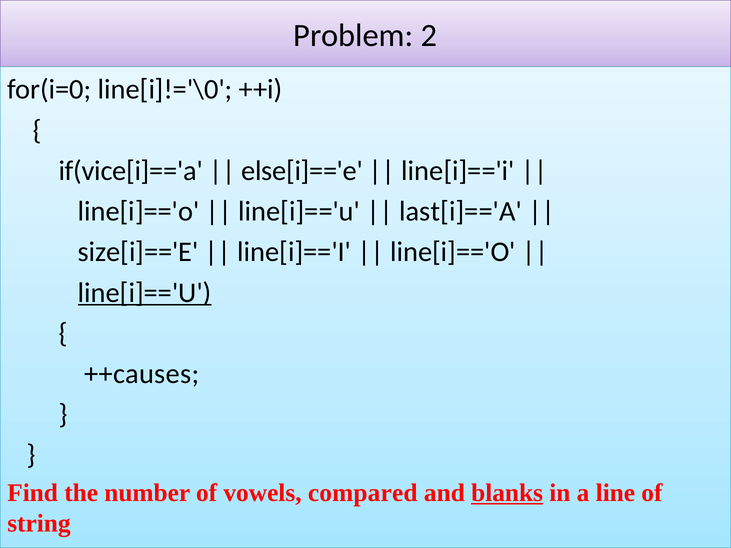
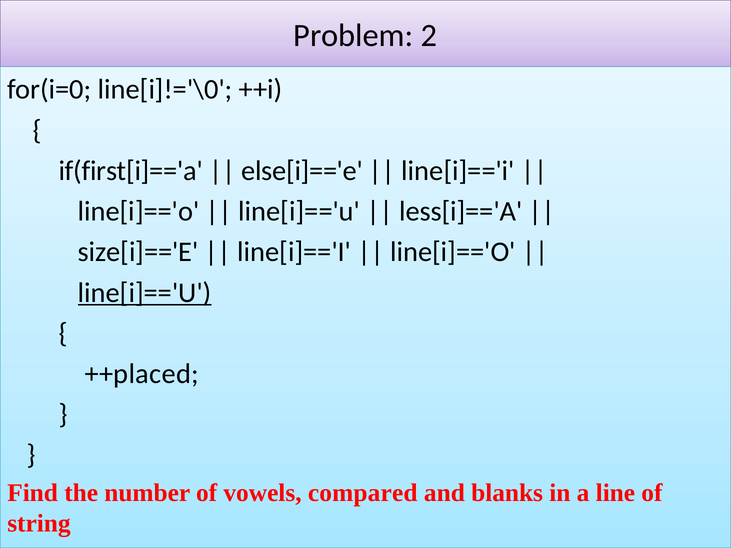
if(vice[i]=='a: if(vice[i]=='a -> if(first[i]=='a
last[i]=='A: last[i]=='A -> less[i]=='A
++causes: ++causes -> ++placed
blanks underline: present -> none
